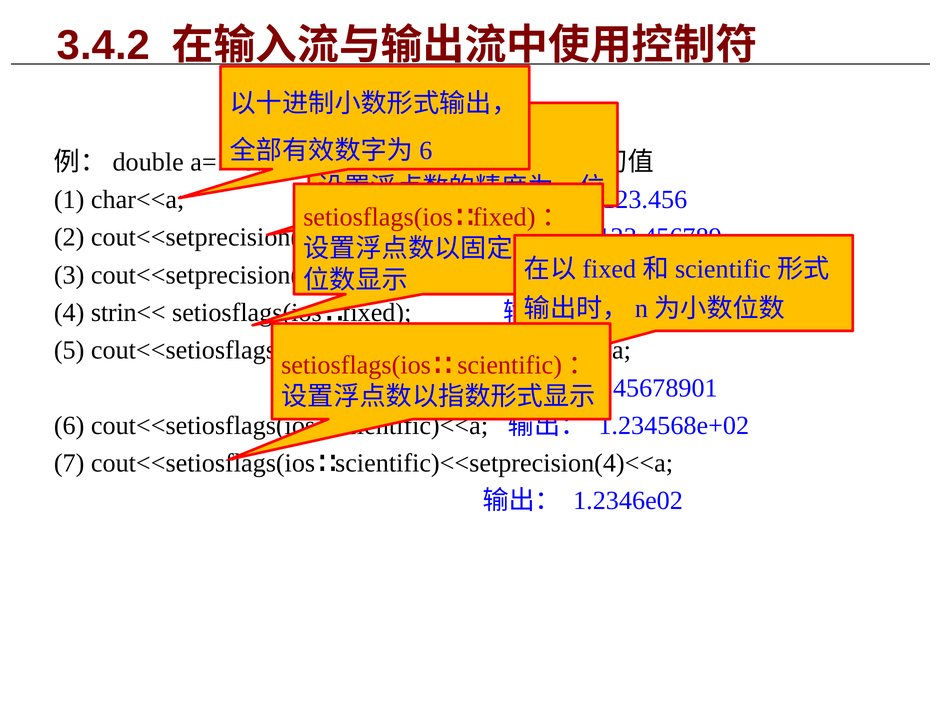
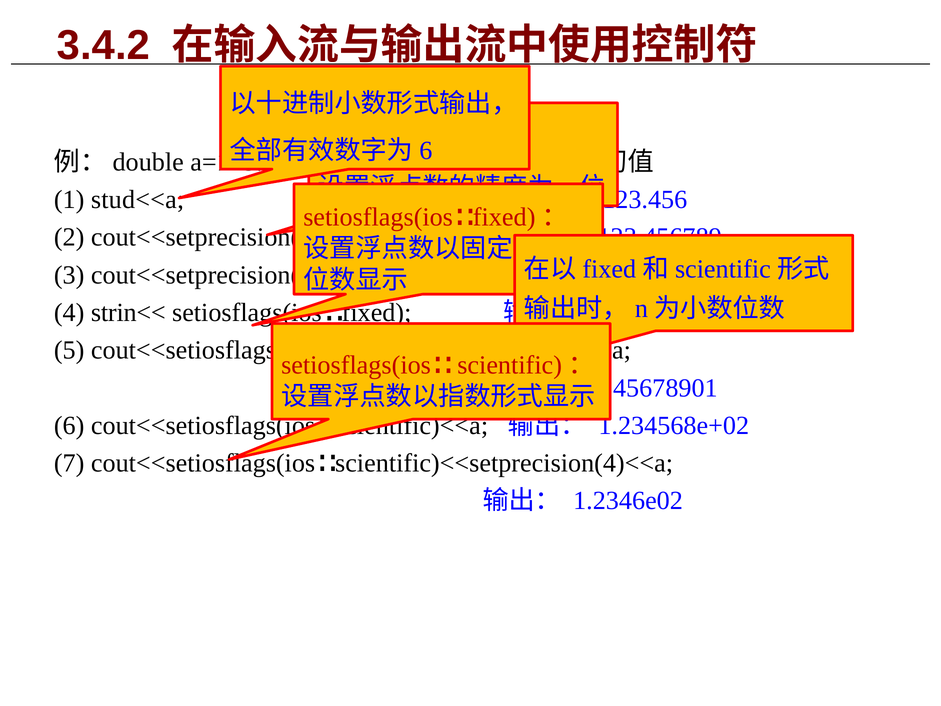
char<<a: char<<a -> stud<<a
